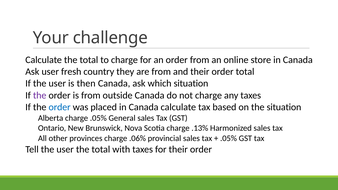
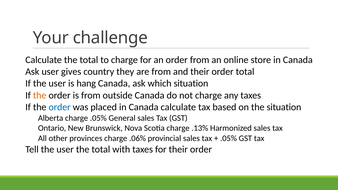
fresh: fresh -> gives
then: then -> hang
the at (40, 95) colour: purple -> orange
